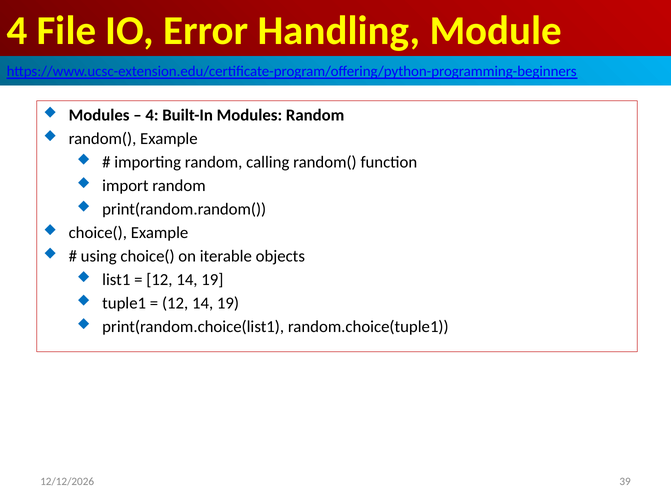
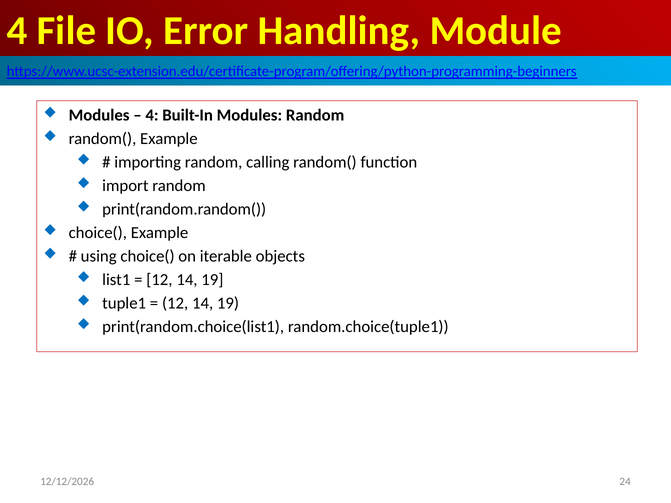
39: 39 -> 24
